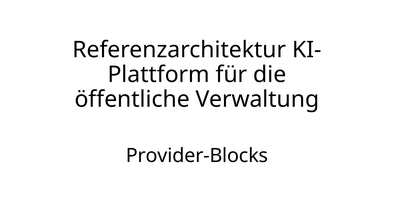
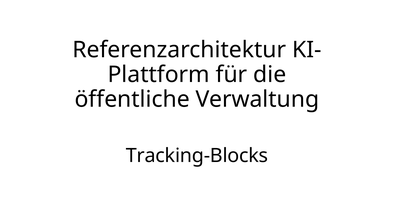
Provider-Blocks: Provider-Blocks -> Tracking-Blocks
